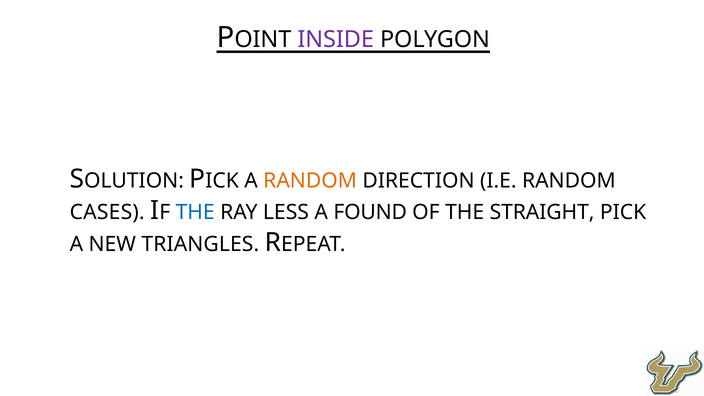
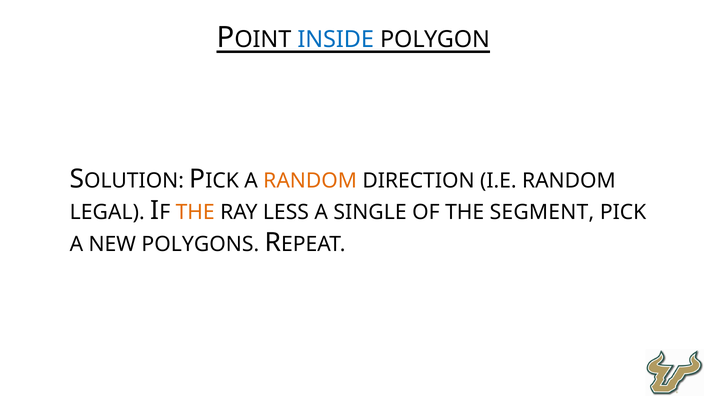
INSIDE colour: purple -> blue
CASES: CASES -> LEGAL
THE at (195, 212) colour: blue -> orange
FOUND: FOUND -> SINGLE
STRAIGHT: STRAIGHT -> SEGMENT
TRIANGLES: TRIANGLES -> POLYGONS
